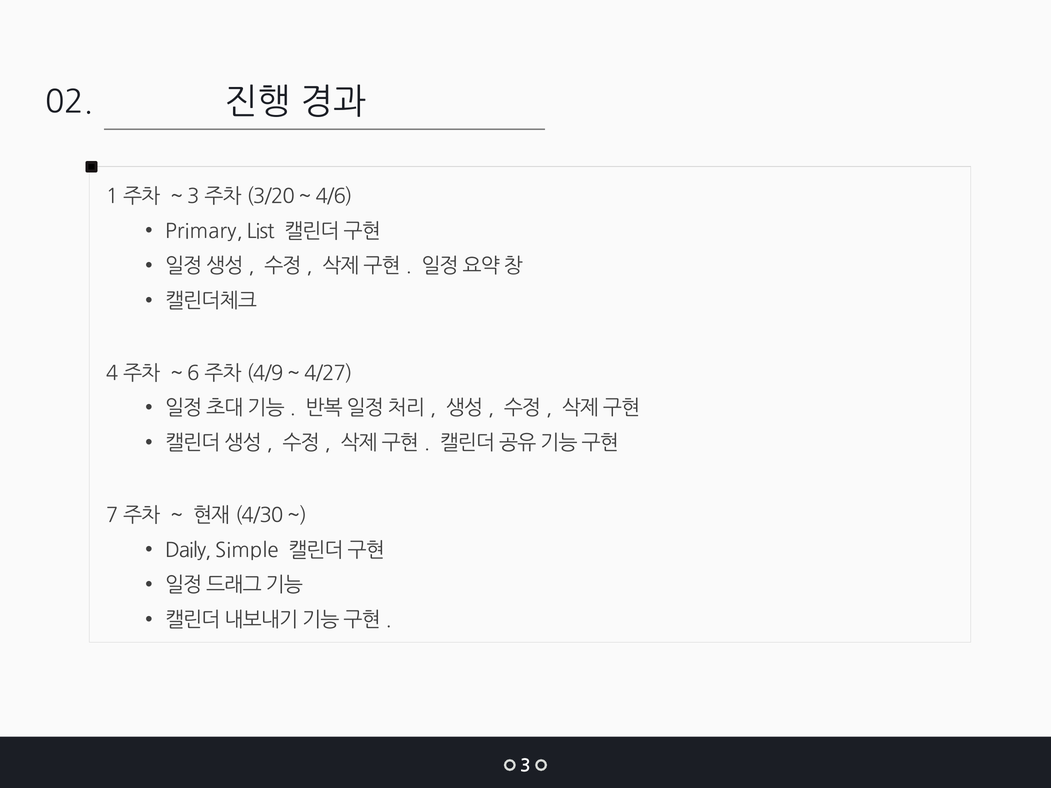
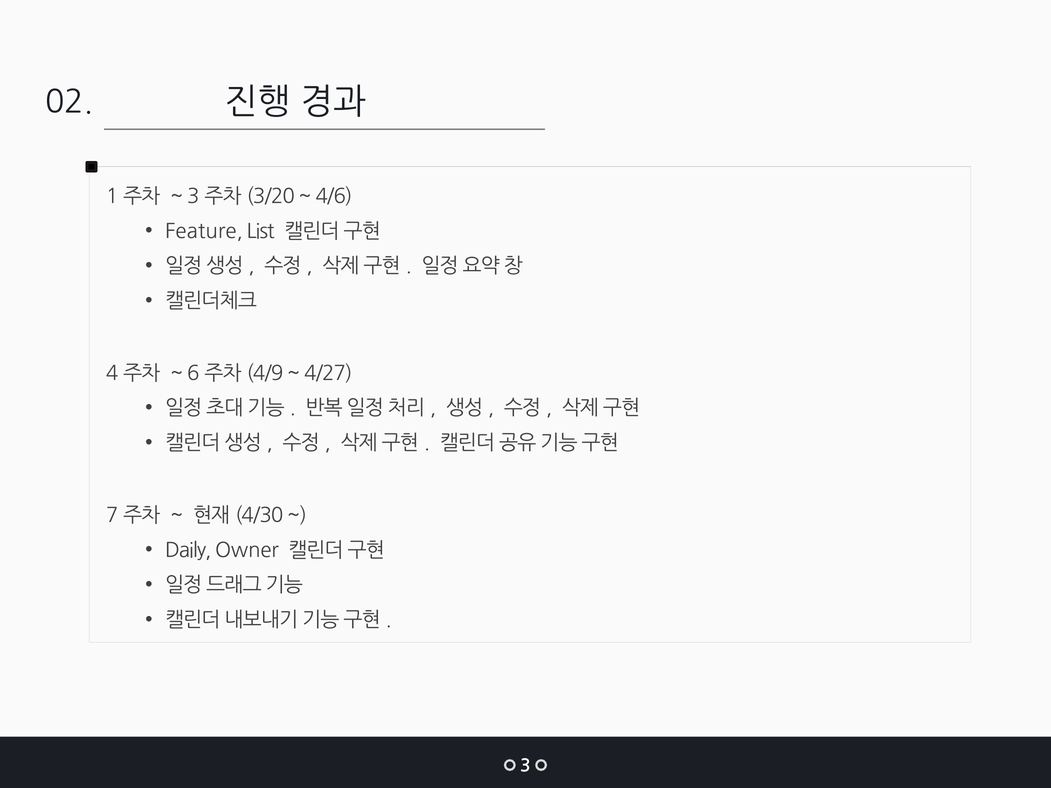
Primary: Primary -> Feature
Simple: Simple -> Owner
